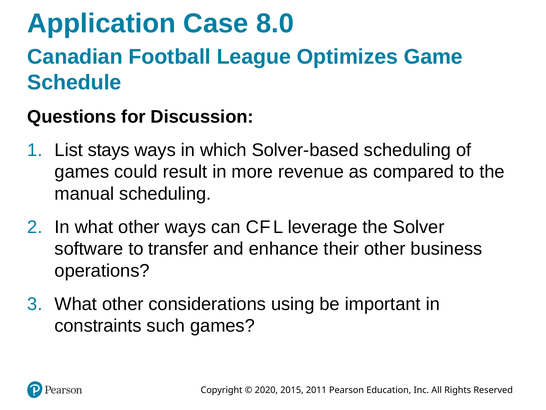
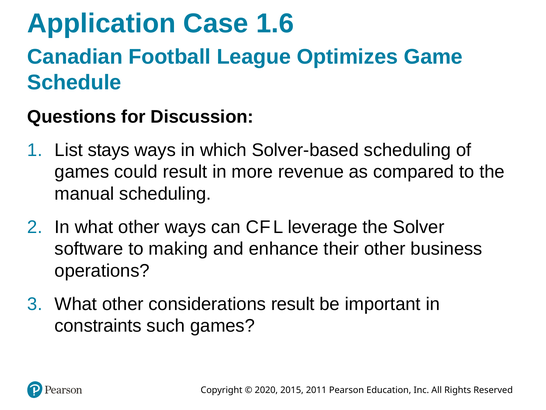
8.0: 8.0 -> 1.6
transfer: transfer -> making
considerations using: using -> result
